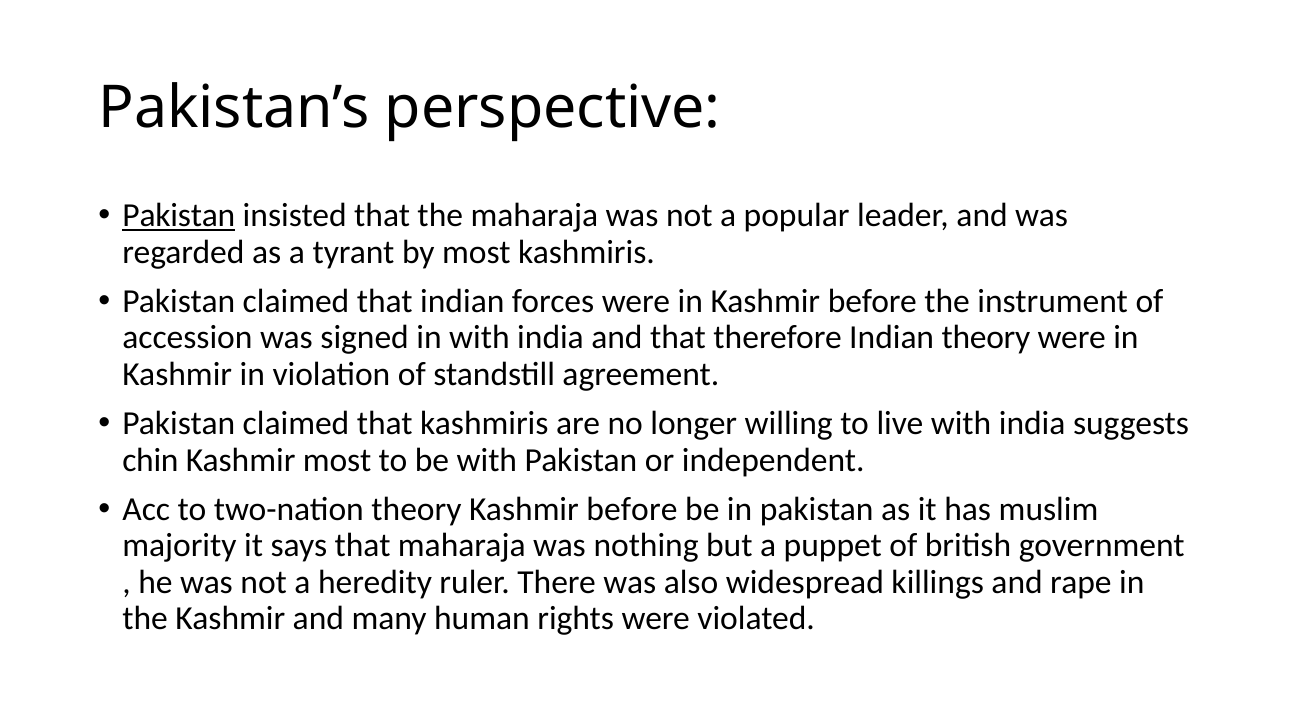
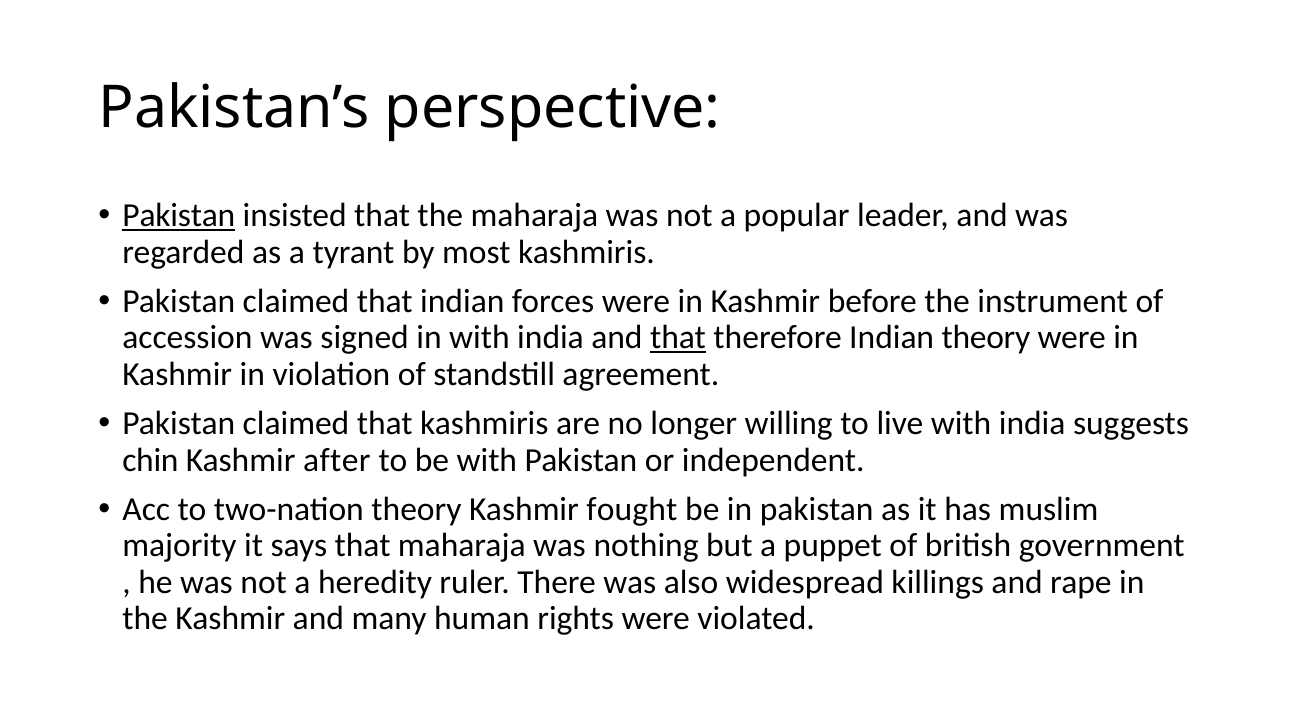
that at (678, 338) underline: none -> present
Kashmir most: most -> after
theory Kashmir before: before -> fought
